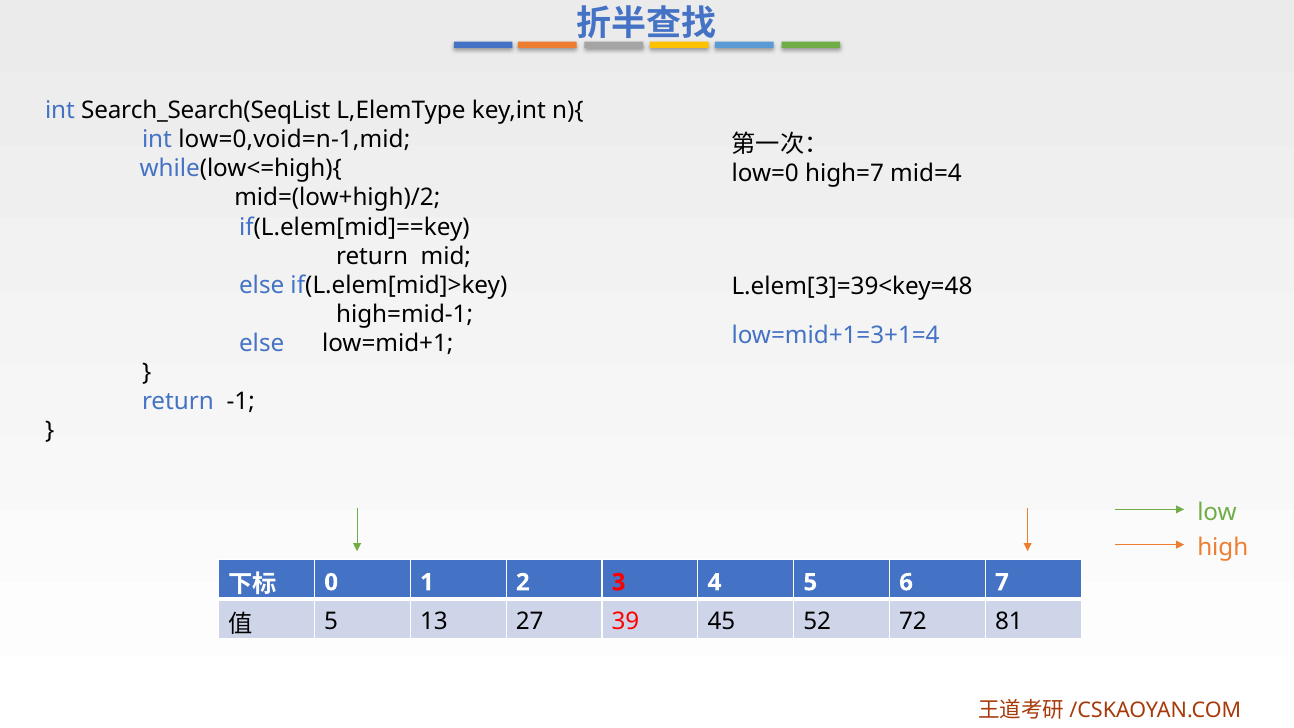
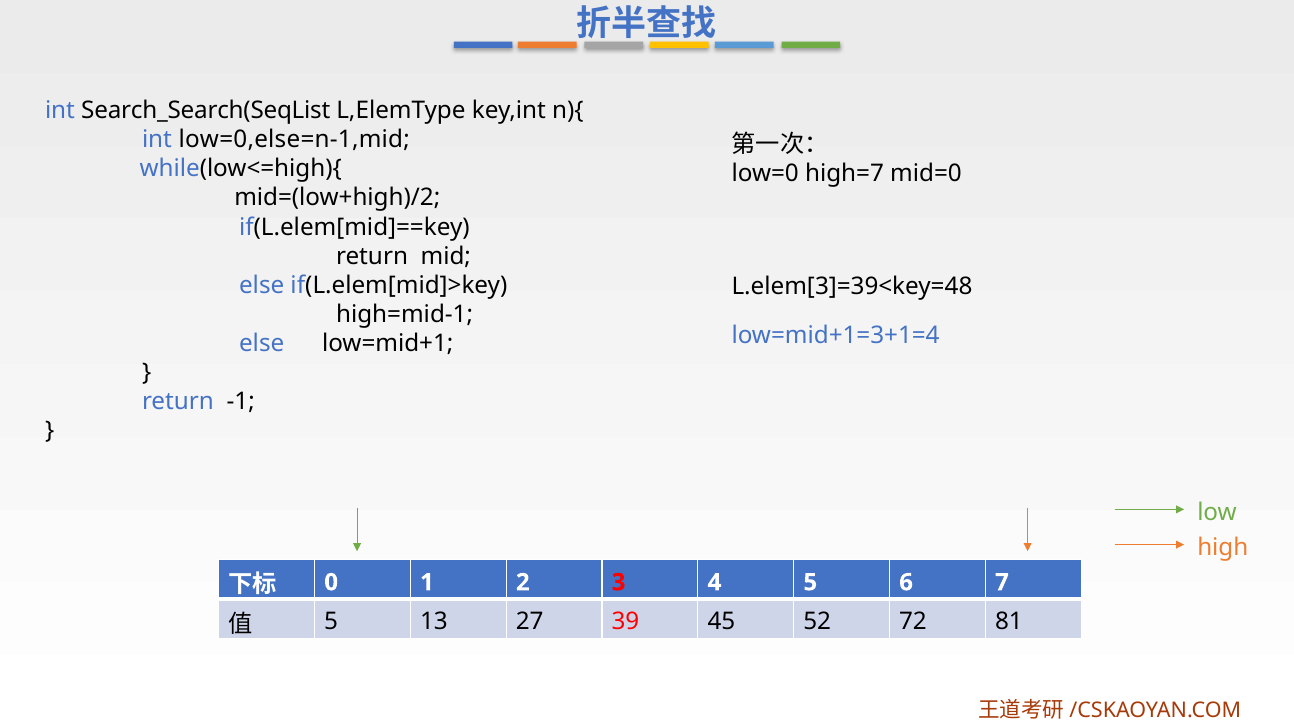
low=0,void=n-1,mid: low=0,void=n-1,mid -> low=0,else=n-1,mid
mid=4: mid=4 -> mid=0
